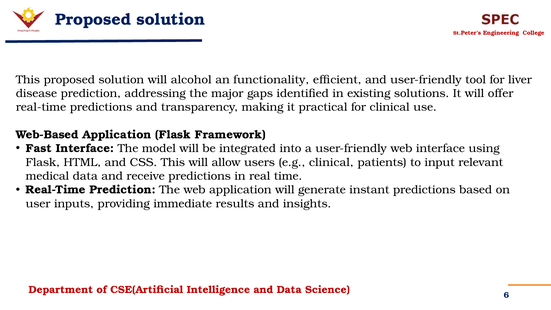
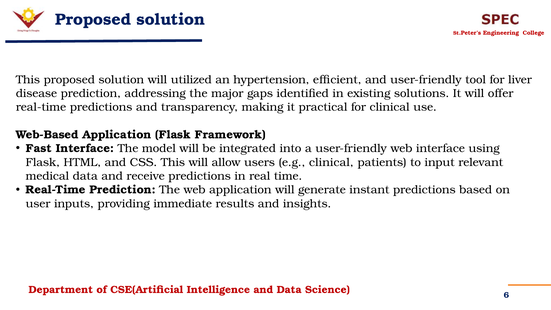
alcohol: alcohol -> utilized
functionality: functionality -> hypertension
